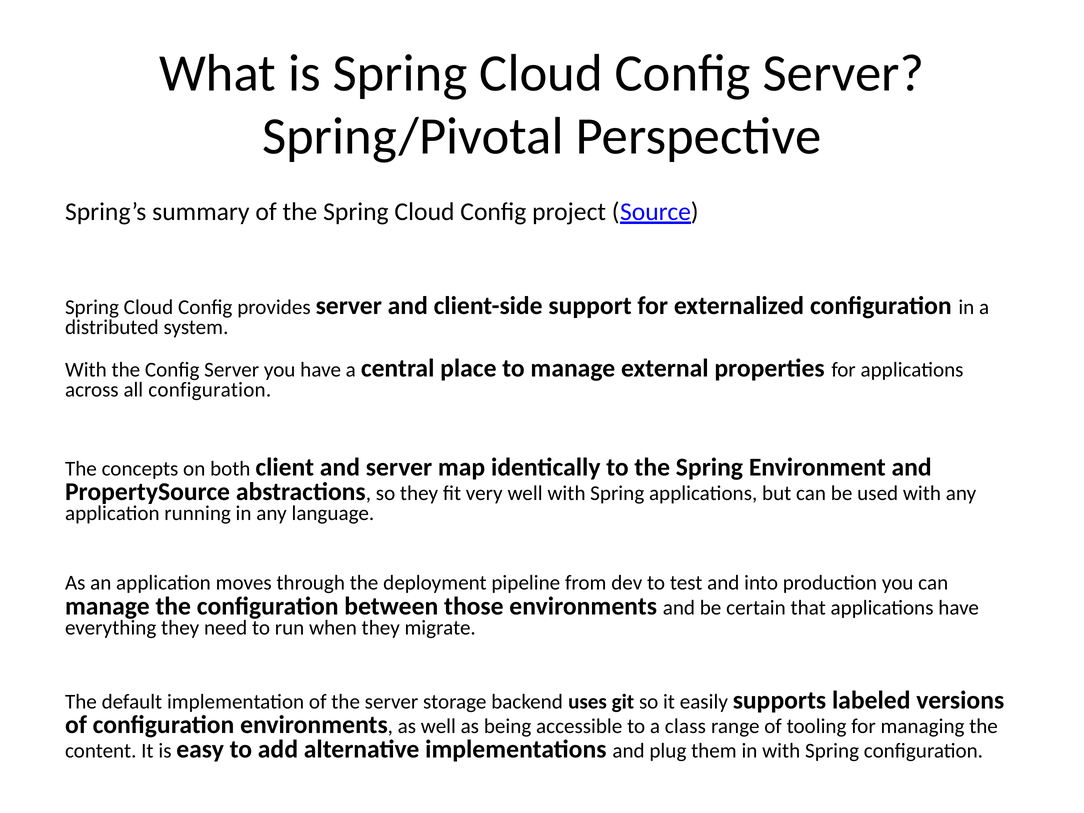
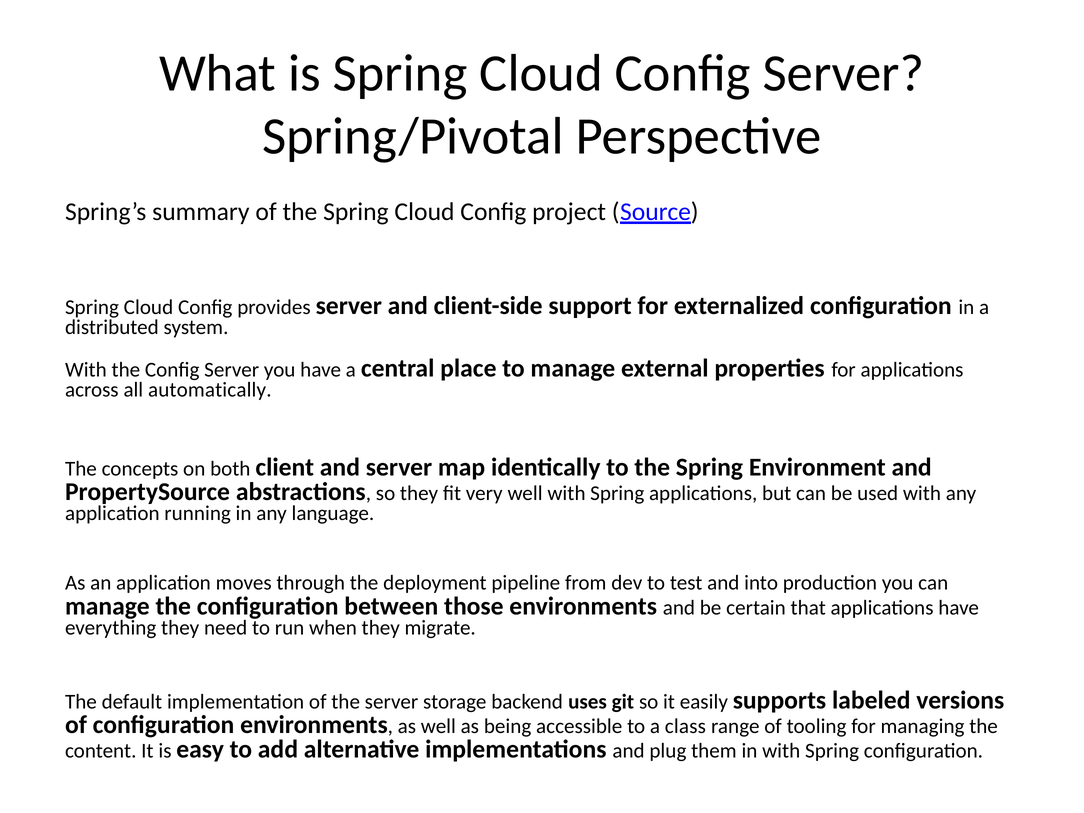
all configuration: configuration -> automatically
